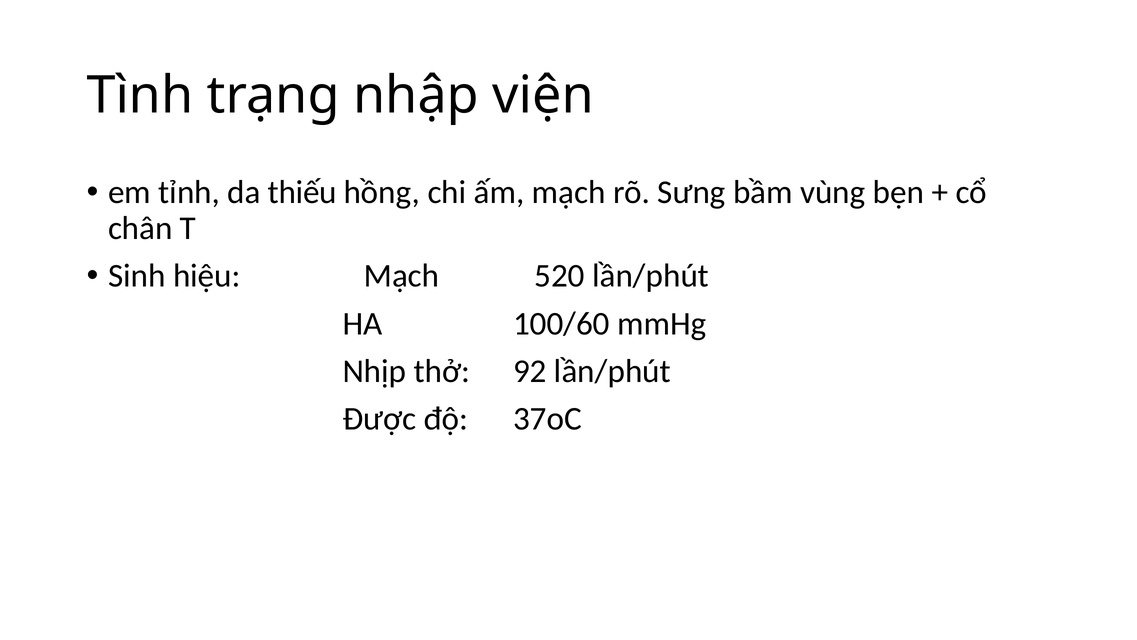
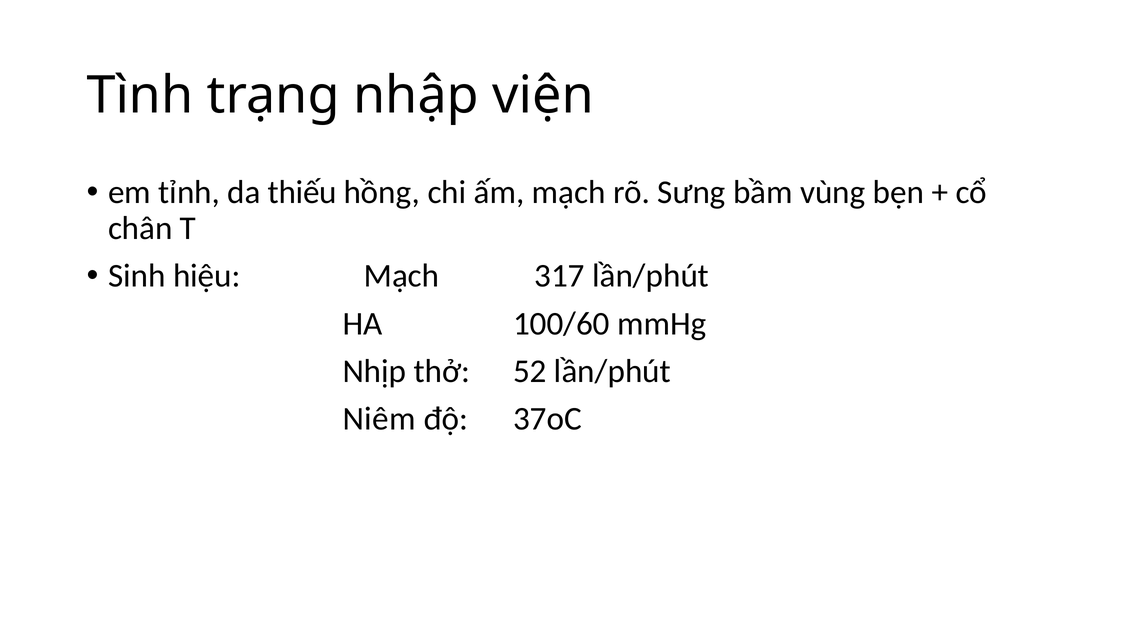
520: 520 -> 317
92: 92 -> 52
Được: Được -> Niêm
